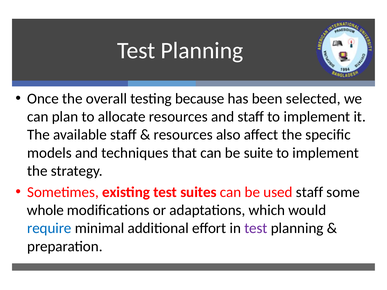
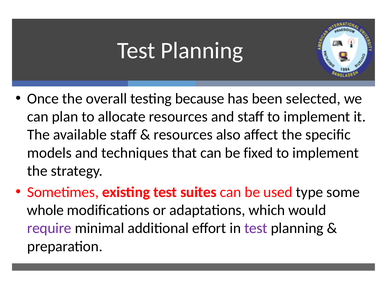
suite: suite -> fixed
used staff: staff -> type
require colour: blue -> purple
